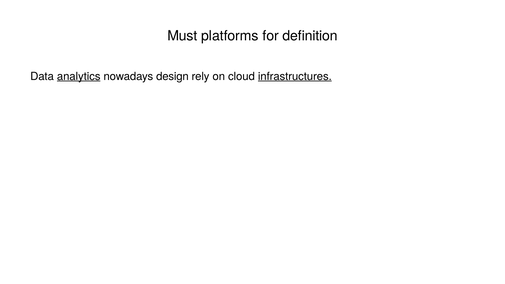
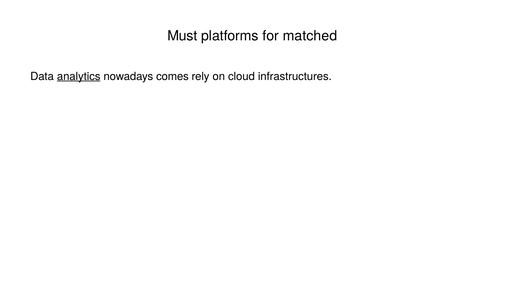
definition: definition -> matched
design: design -> comes
infrastructures underline: present -> none
